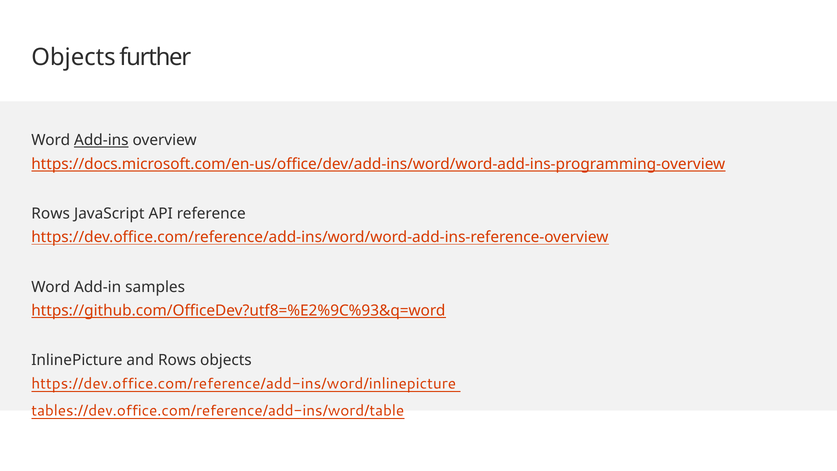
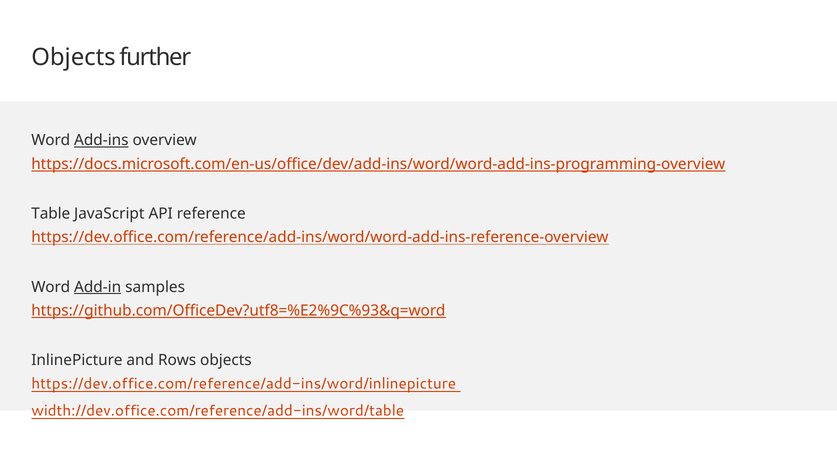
Rows at (51, 214): Rows -> Table
Add-in underline: none -> present
tables://dev.office.com/reference/add-ins/word/table: tables://dev.office.com/reference/add-ins/word/table -> width://dev.office.com/reference/add-ins/word/table
